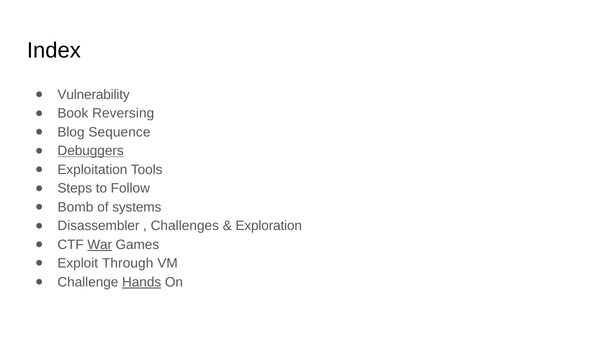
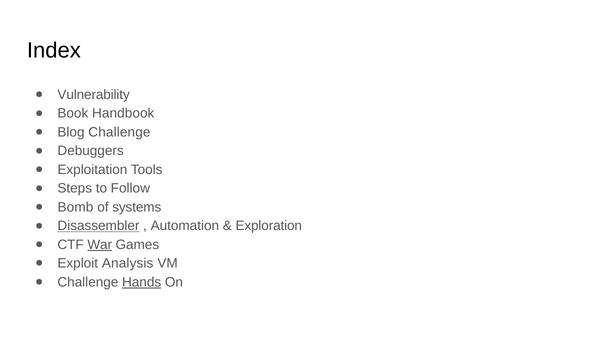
Reversing: Reversing -> Handbook
Blog Sequence: Sequence -> Challenge
Debuggers underline: present -> none
Disassembler underline: none -> present
Challenges: Challenges -> Automation
Through: Through -> Analysis
